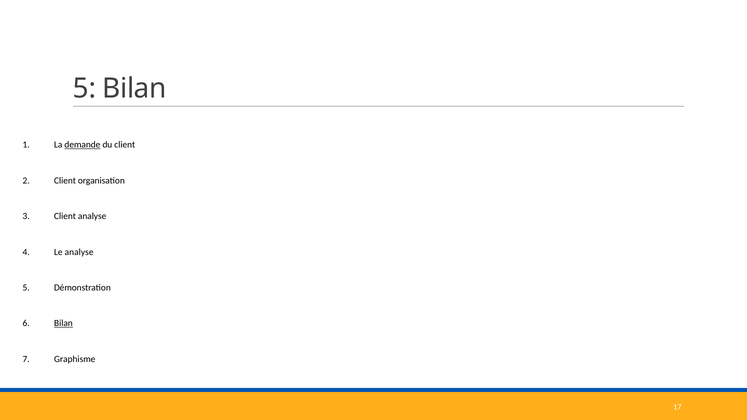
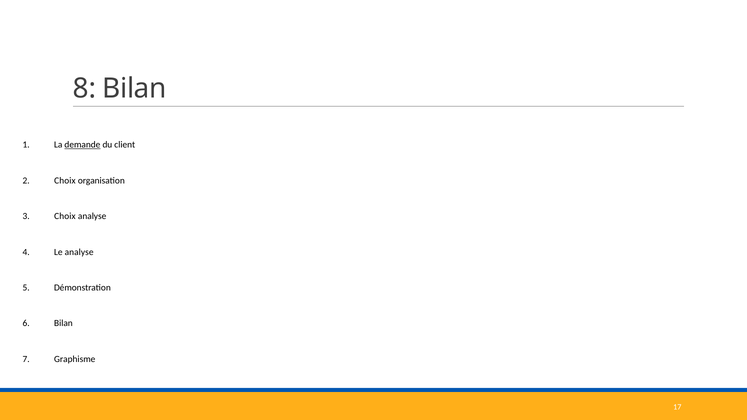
5 at (84, 89): 5 -> 8
Client at (65, 181): Client -> Choix
Client at (65, 216): Client -> Choix
Bilan at (63, 324) underline: present -> none
